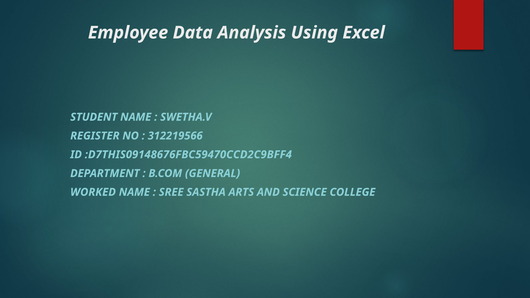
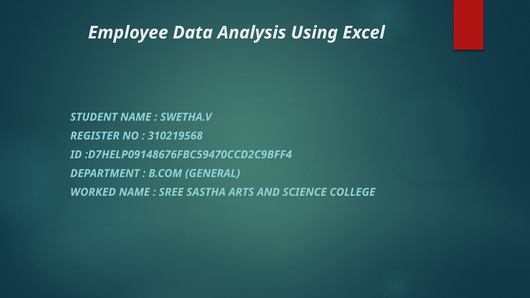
312219566: 312219566 -> 310219568
:D7THIS09148676FBC59470CCD2C9BFF4: :D7THIS09148676FBC59470CCD2C9BFF4 -> :D7HELP09148676FBC59470CCD2C9BFF4
